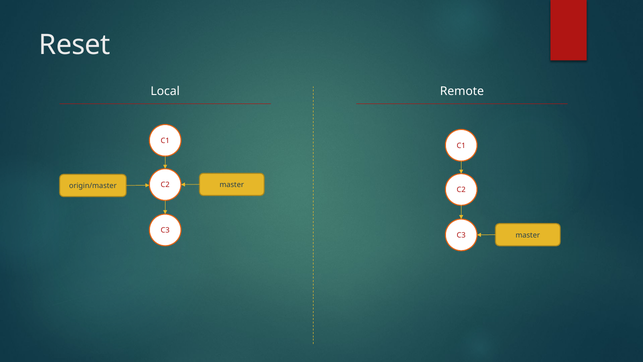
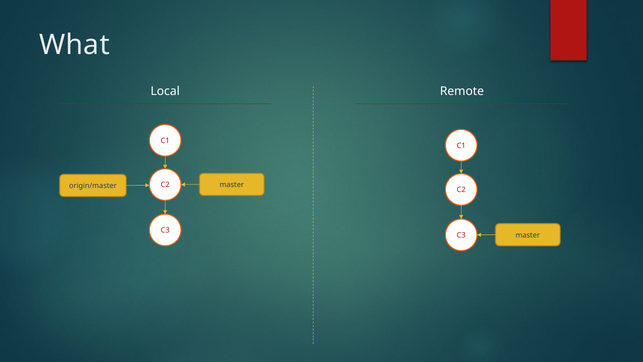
Reset: Reset -> What
